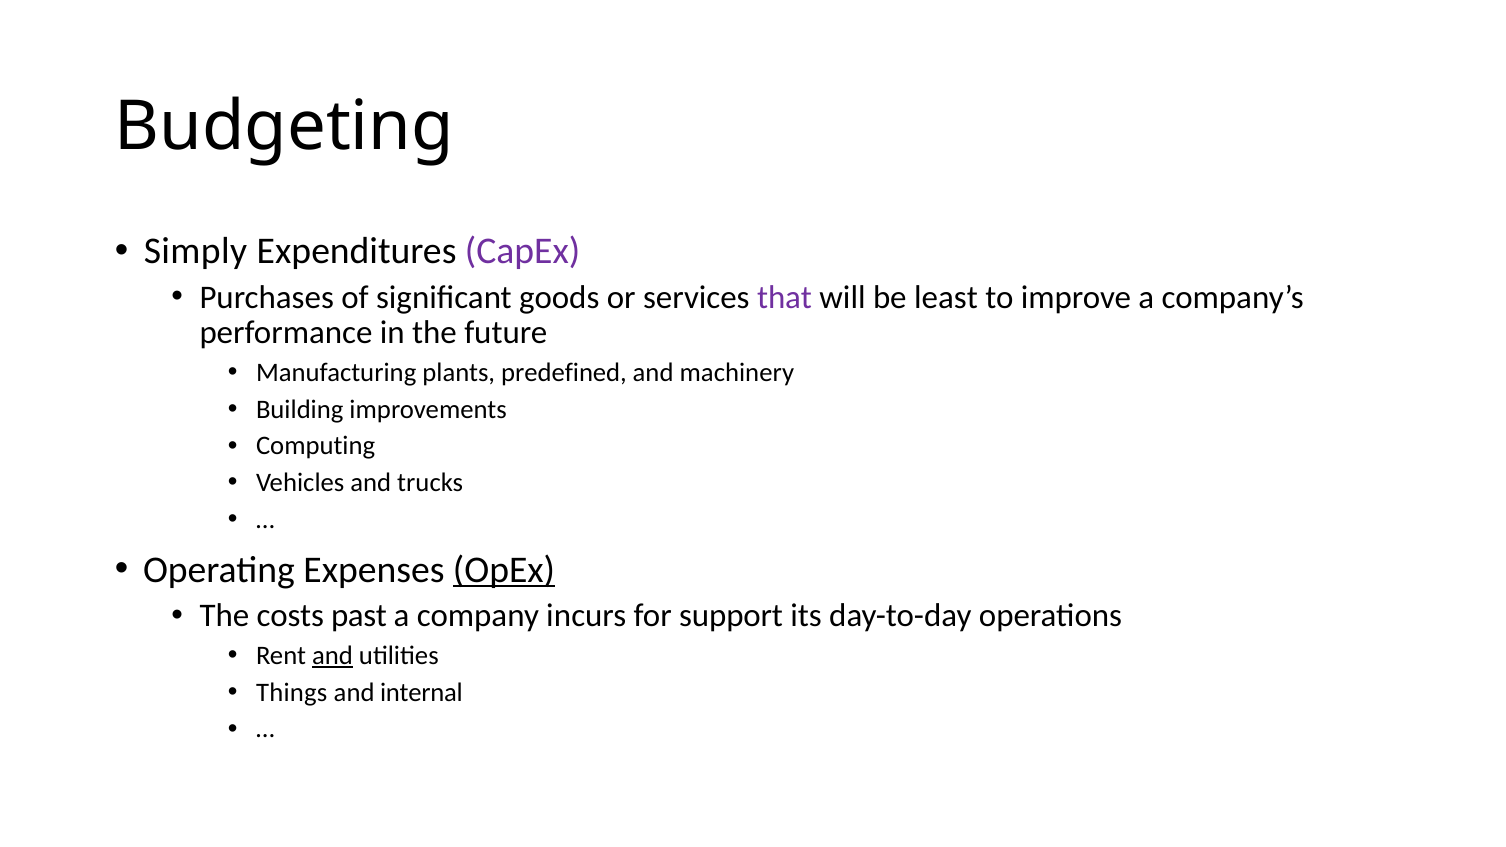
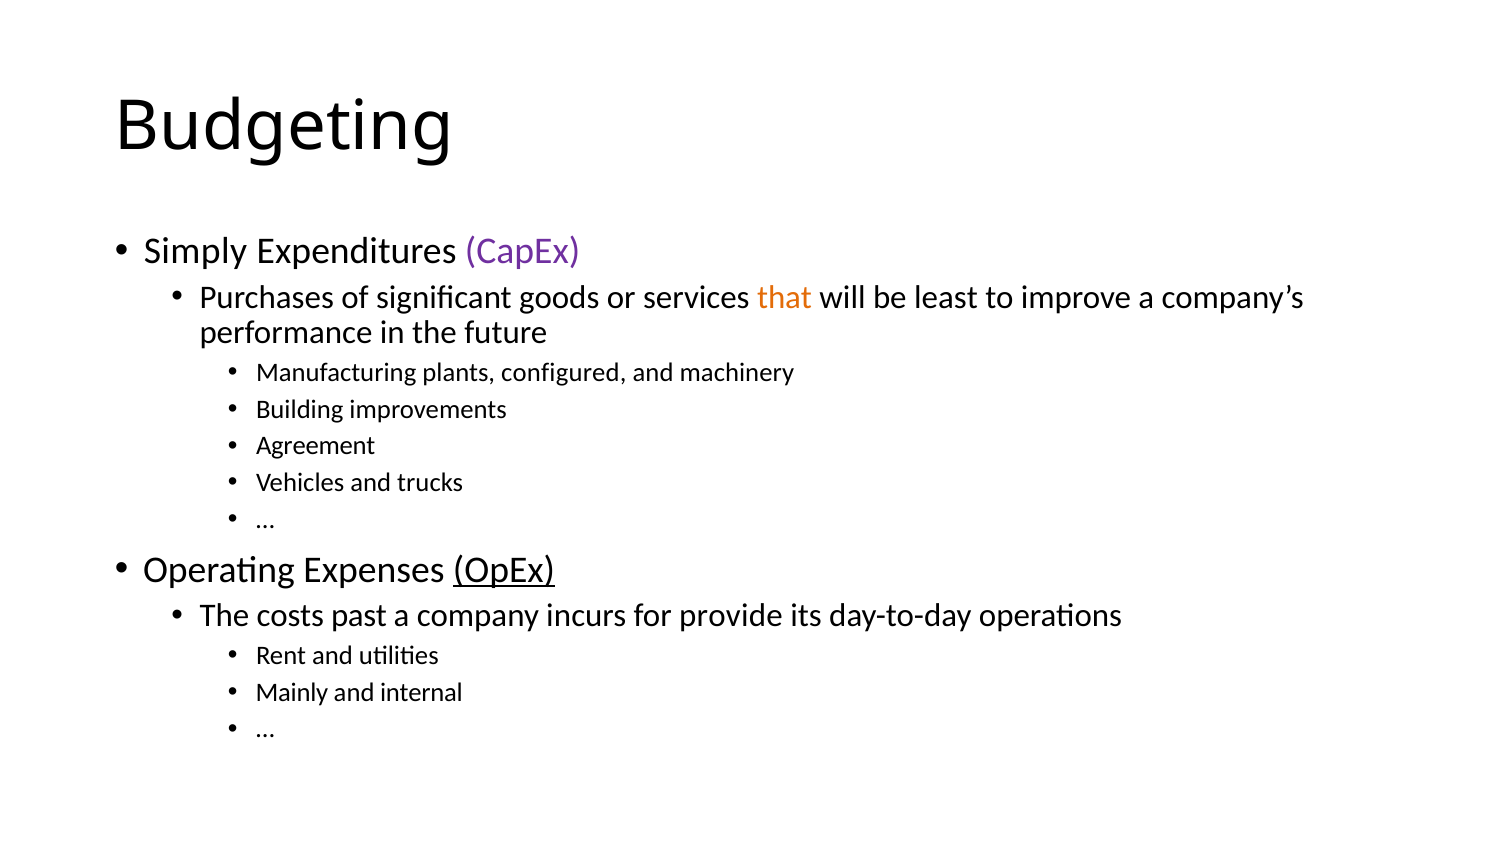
that colour: purple -> orange
predefined: predefined -> configured
Computing: Computing -> Agreement
support: support -> provide
and at (332, 656) underline: present -> none
Things: Things -> Mainly
